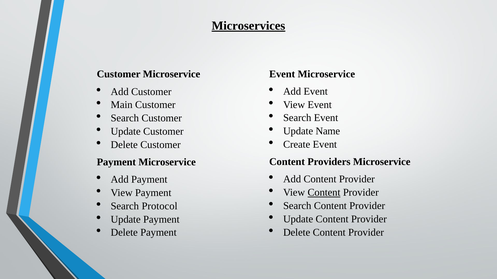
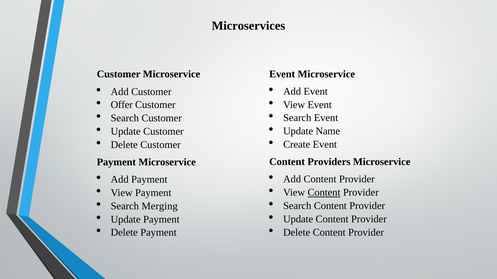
Microservices underline: present -> none
Main: Main -> Offer
Protocol: Protocol -> Merging
